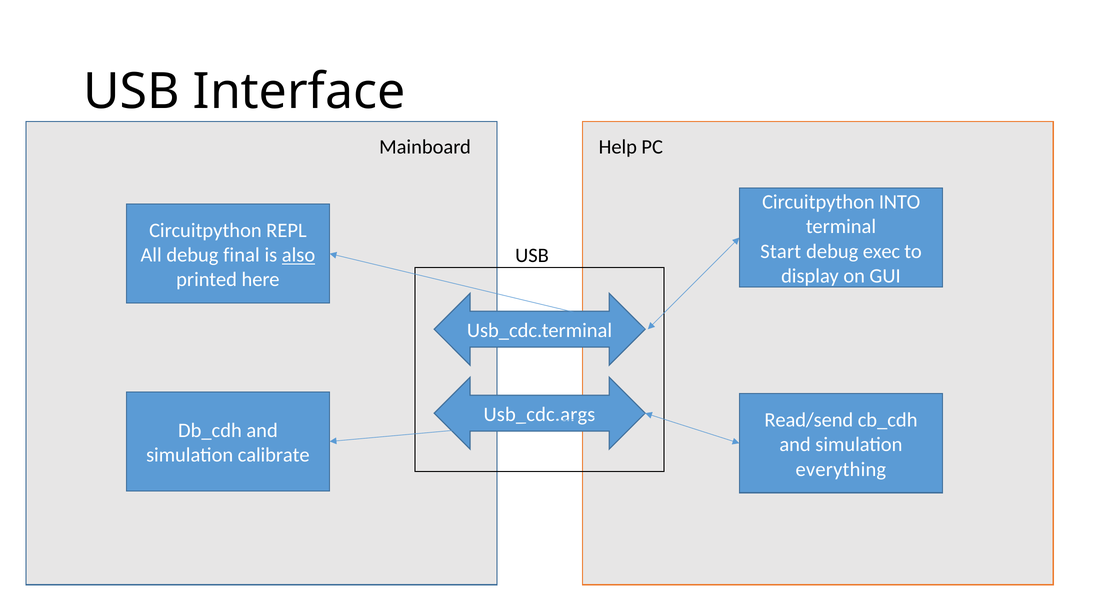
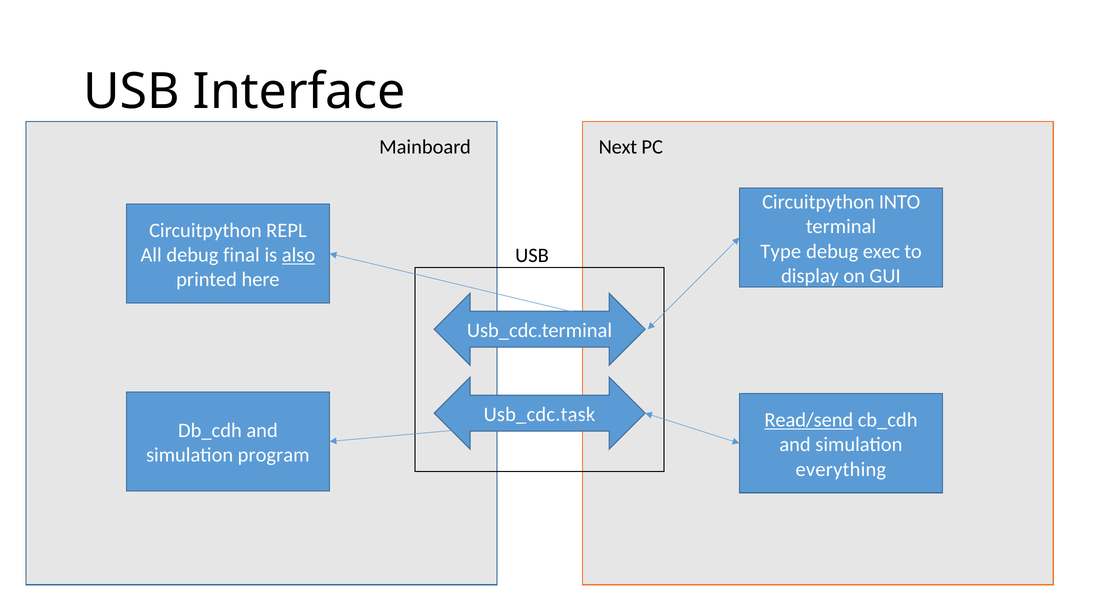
Help: Help -> Next
Start: Start -> Type
Usb_cdc.args: Usb_cdc.args -> Usb_cdc.task
Read/send underline: none -> present
calibrate: calibrate -> program
